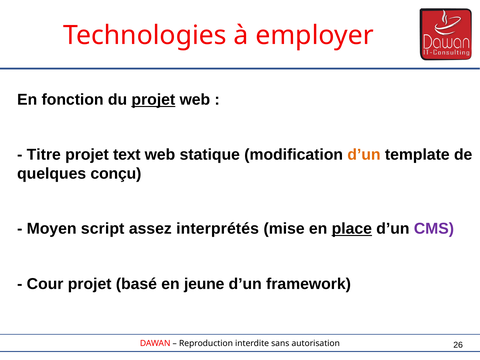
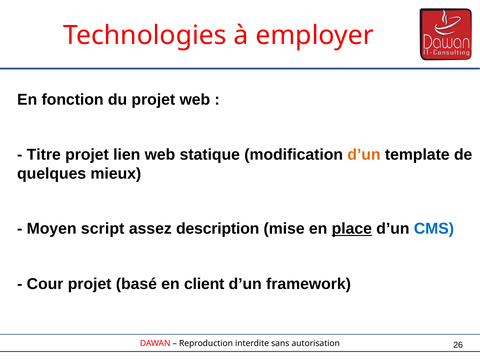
projet at (153, 100) underline: present -> none
text: text -> lien
conçu: conçu -> mieux
interprétés: interprétés -> description
CMS colour: purple -> blue
jeune: jeune -> client
